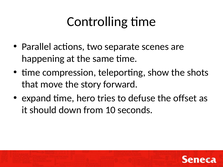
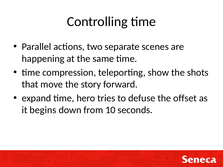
should: should -> begins
